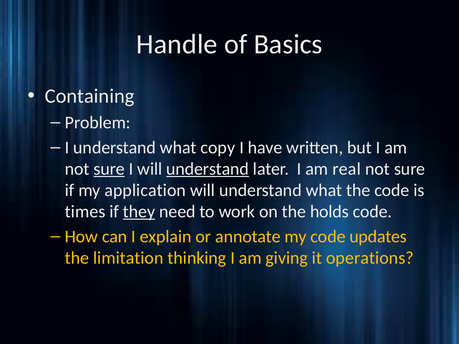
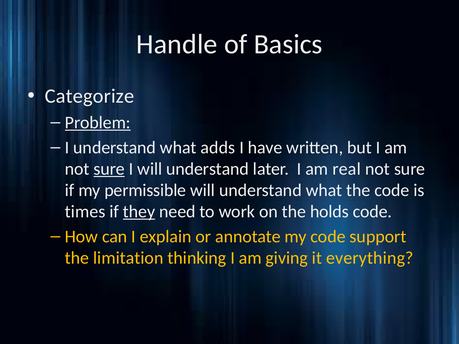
Containing: Containing -> Categorize
Problem underline: none -> present
copy: copy -> adds
understand at (208, 169) underline: present -> none
application: application -> permissible
updates: updates -> support
operations: operations -> everything
